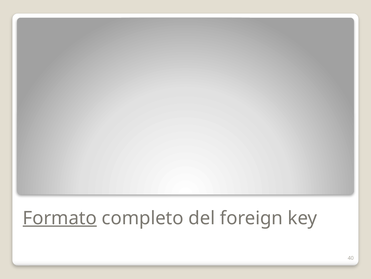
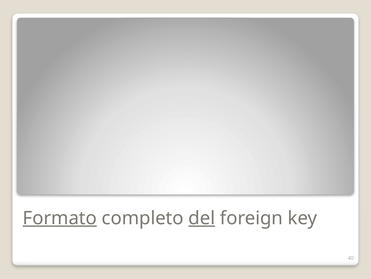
del underline: none -> present
